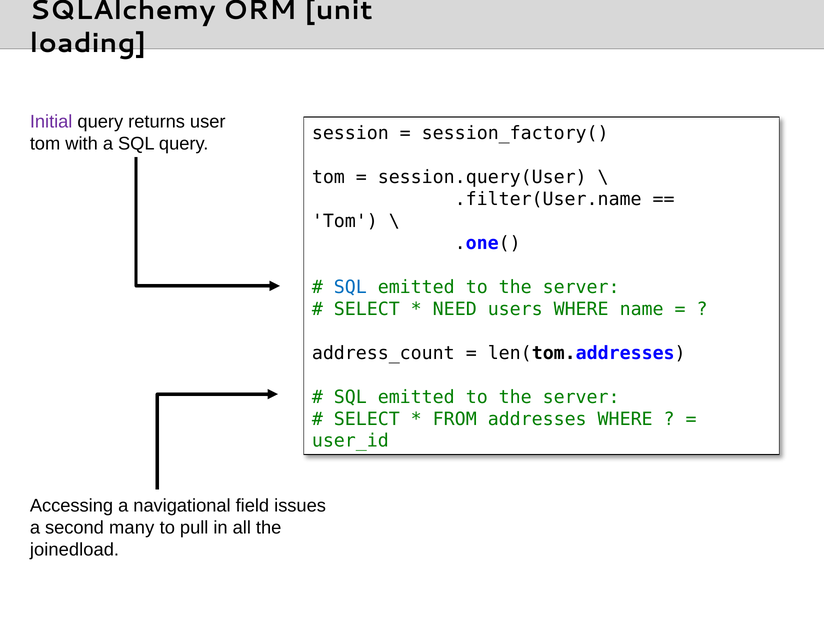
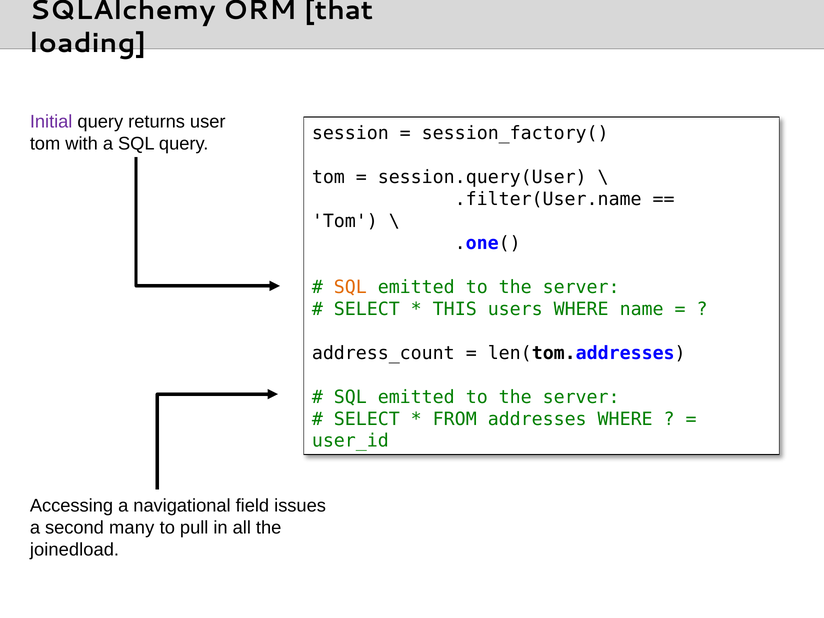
unit: unit -> that
SQL at (350, 287) colour: blue -> orange
NEED: NEED -> THIS
